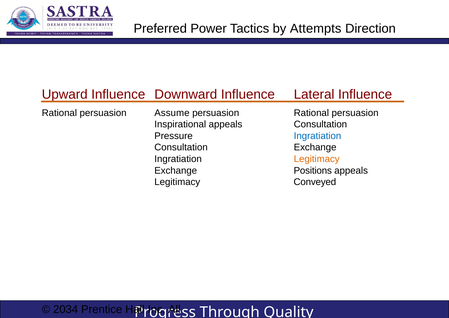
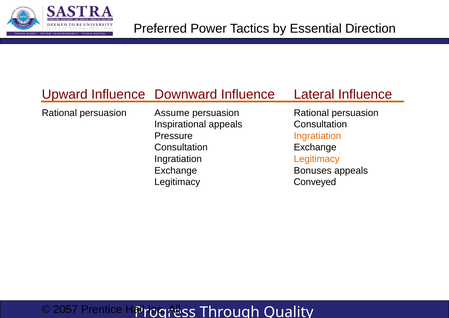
Attempts: Attempts -> Essential
Ingratiation at (318, 136) colour: blue -> orange
Positions: Positions -> Bonuses
2034: 2034 -> 2057
